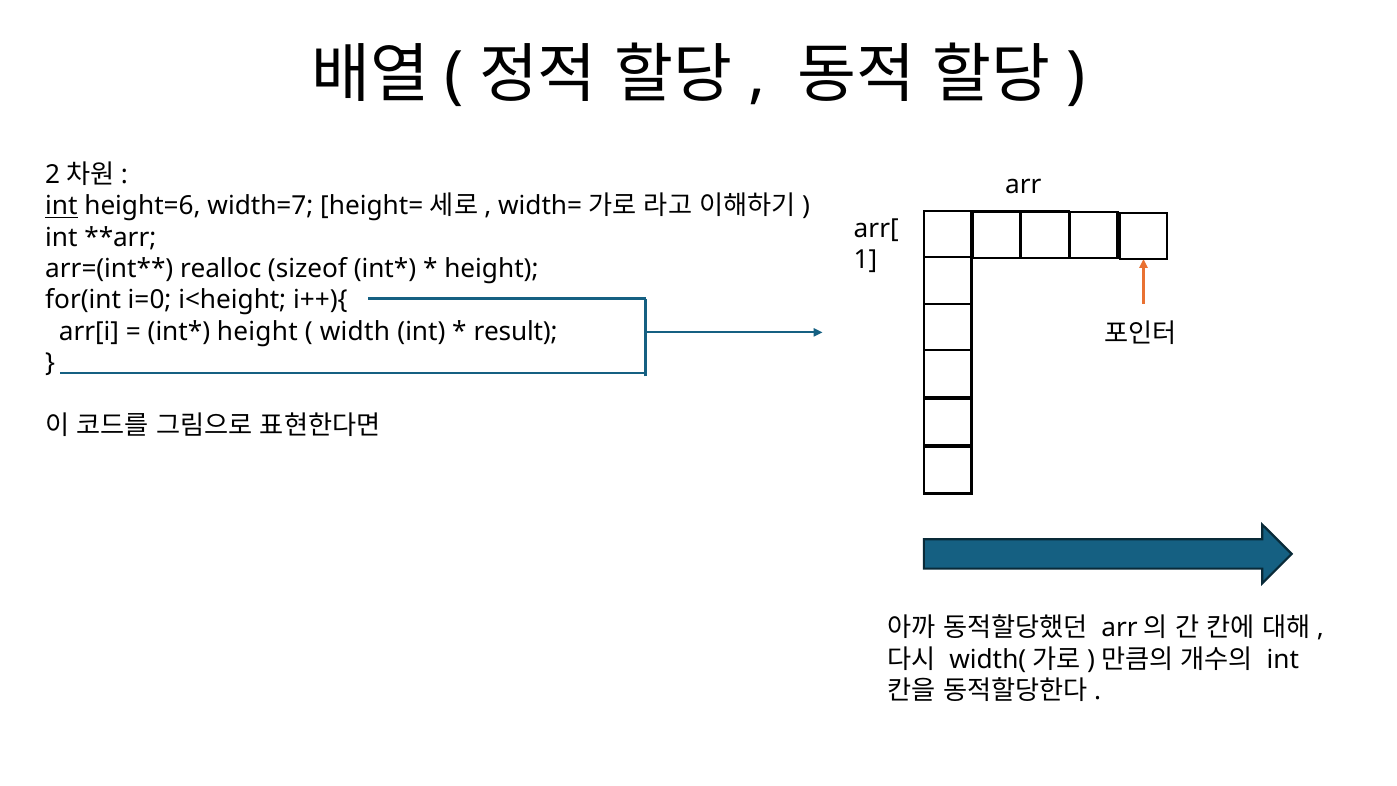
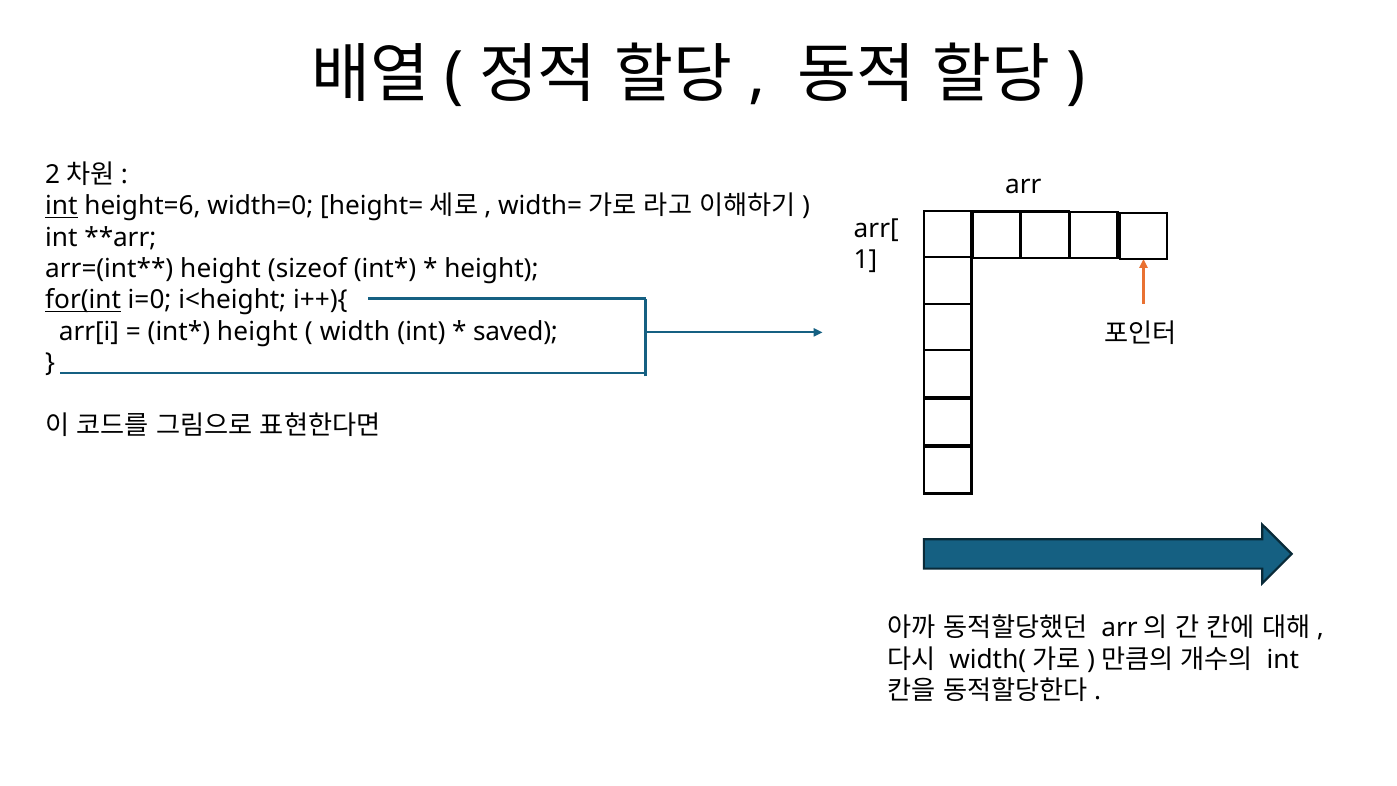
width=7: width=7 -> width=0
realloc at (221, 269): realloc -> height
for(int underline: none -> present
result: result -> saved
